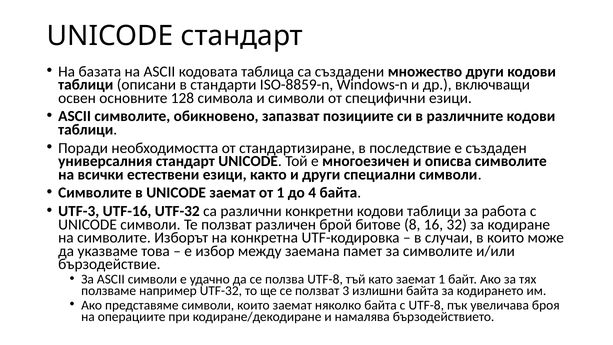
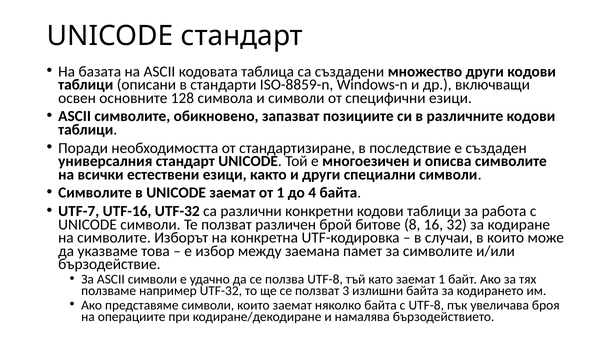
UTF-3: UTF-3 -> UTF-7
